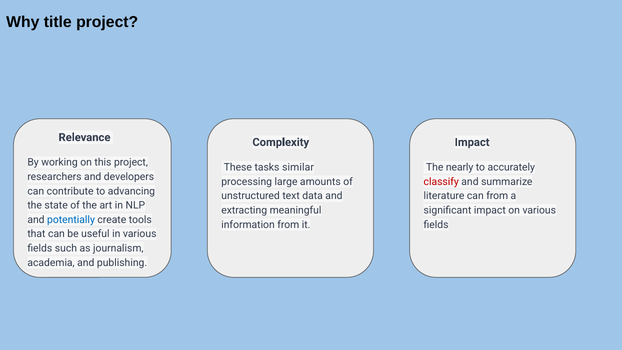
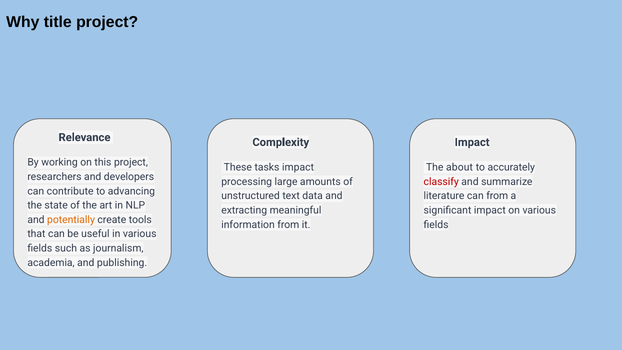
tasks similar: similar -> impact
nearly: nearly -> about
potentially colour: blue -> orange
